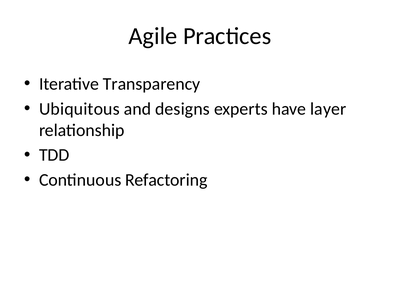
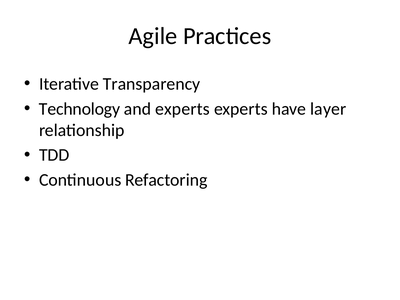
Ubiquitous: Ubiquitous -> Technology
and designs: designs -> experts
